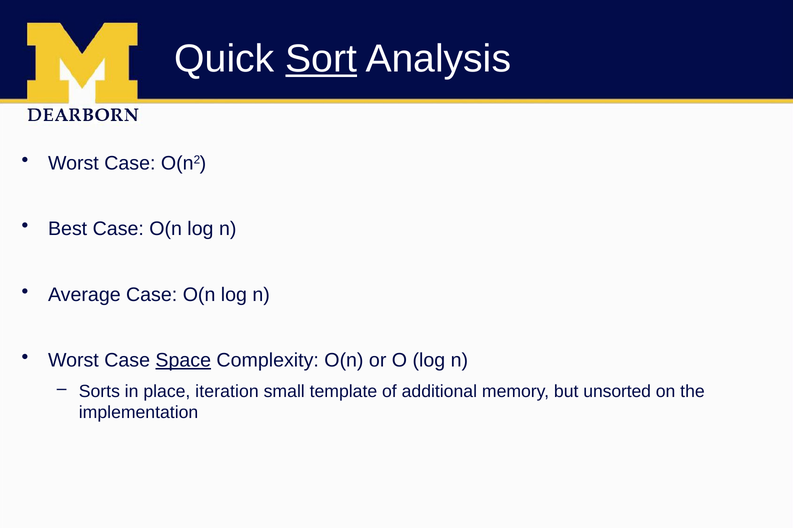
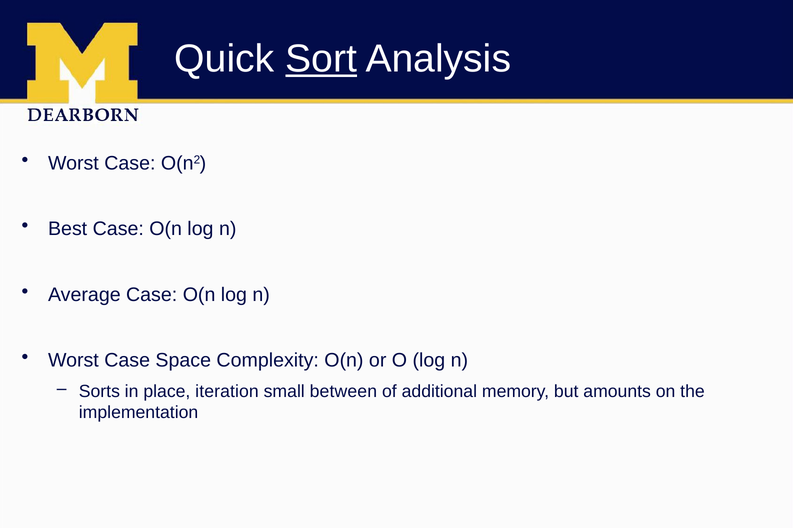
Space underline: present -> none
template: template -> between
unsorted: unsorted -> amounts
